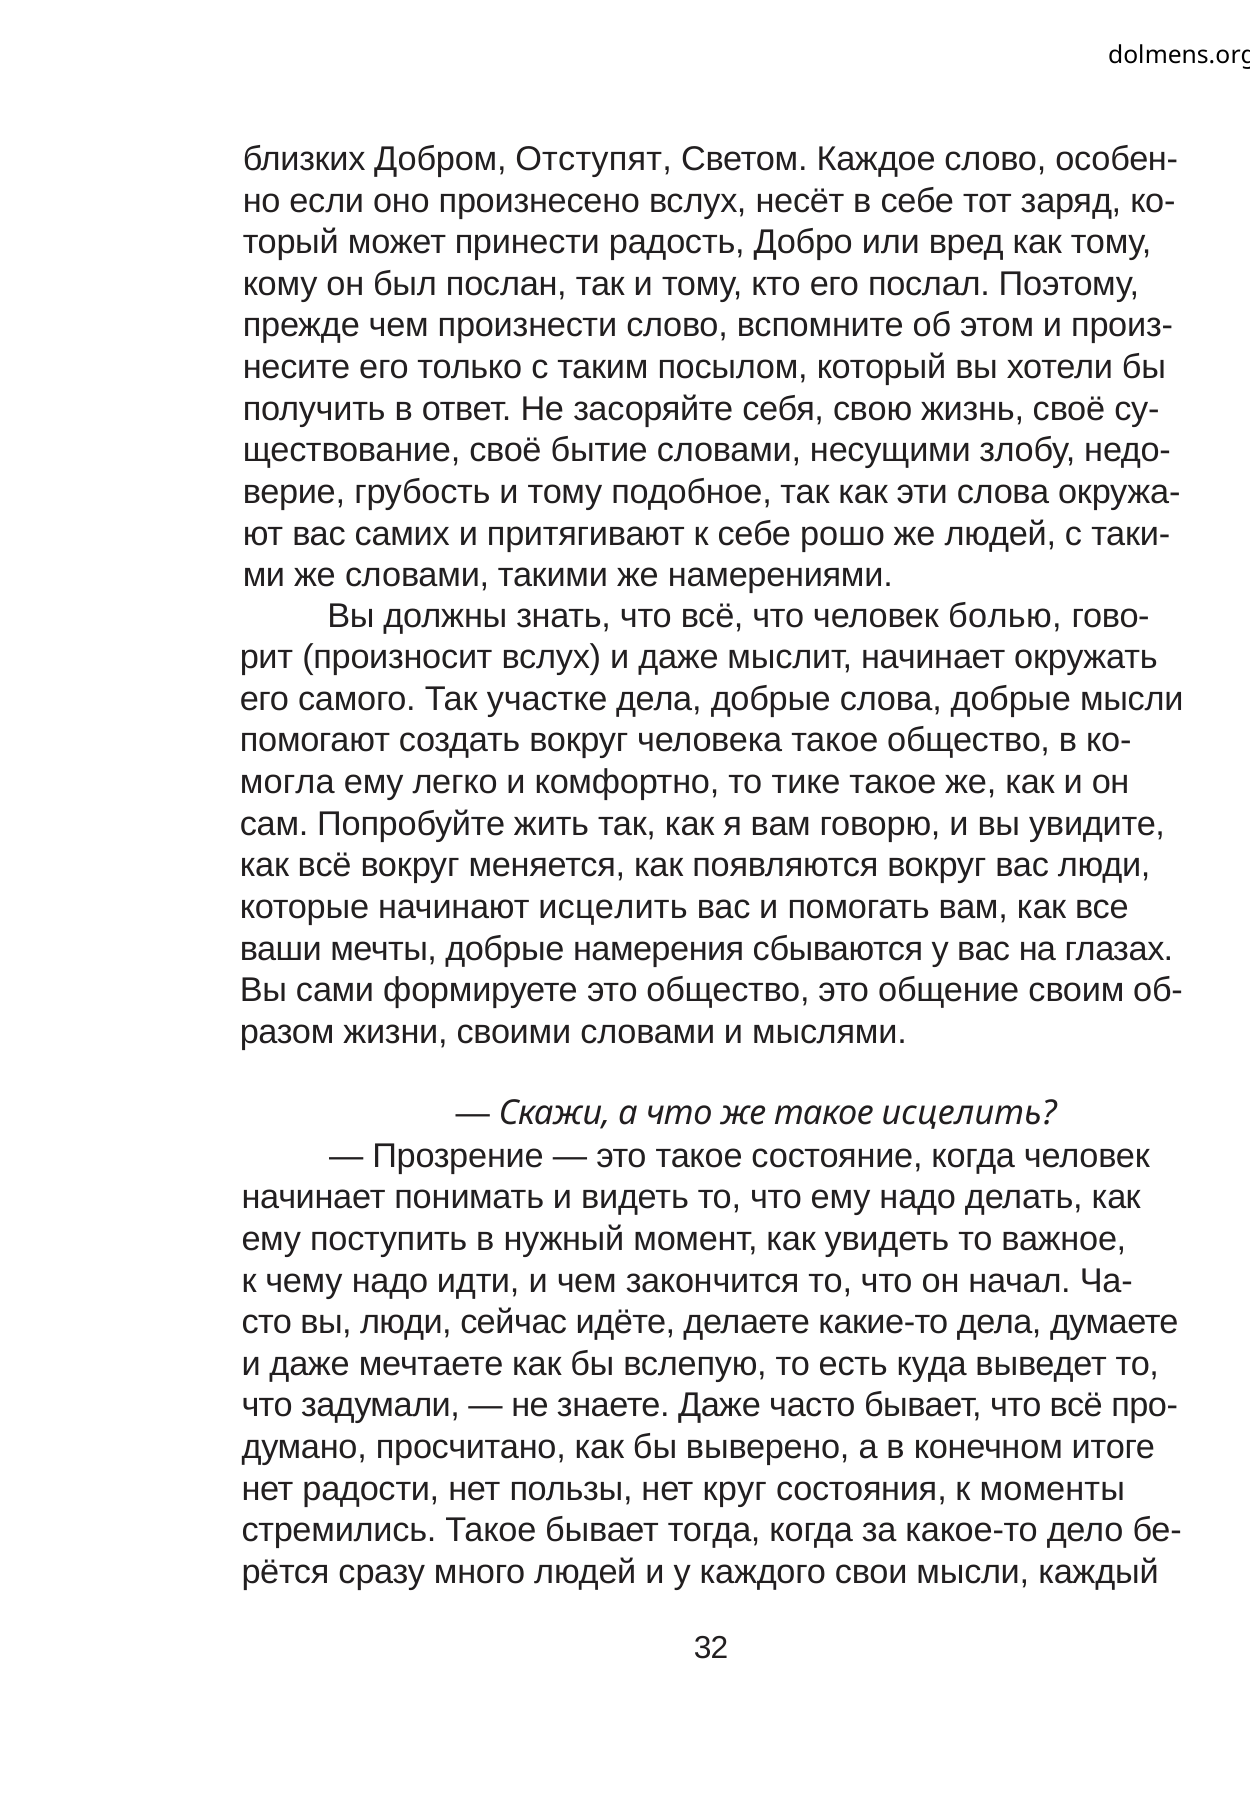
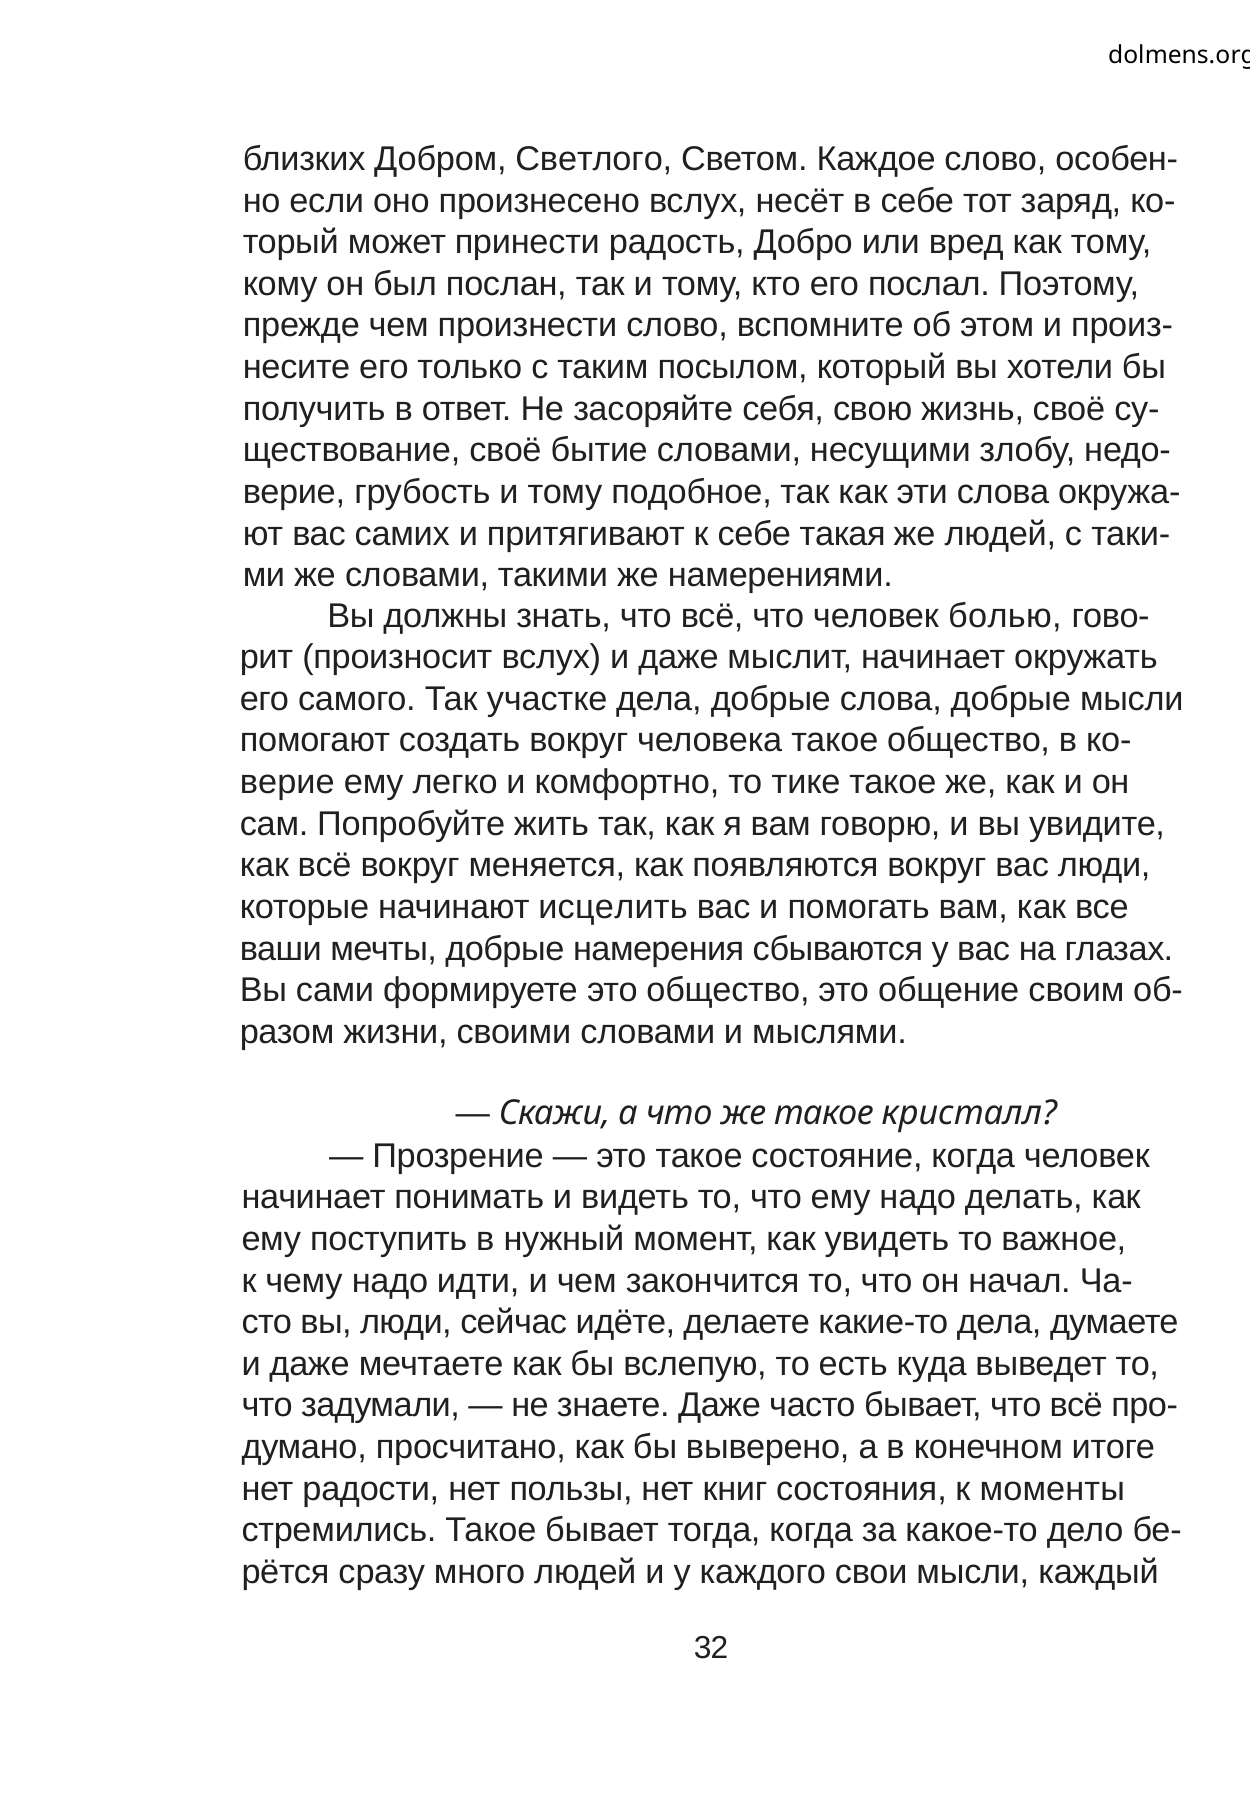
Отступят: Отступят -> Светлого
рошо: рошо -> такая
могла at (287, 782): могла -> верие
такое исцелить: исцелить -> кристалл
круг: круг -> книг
